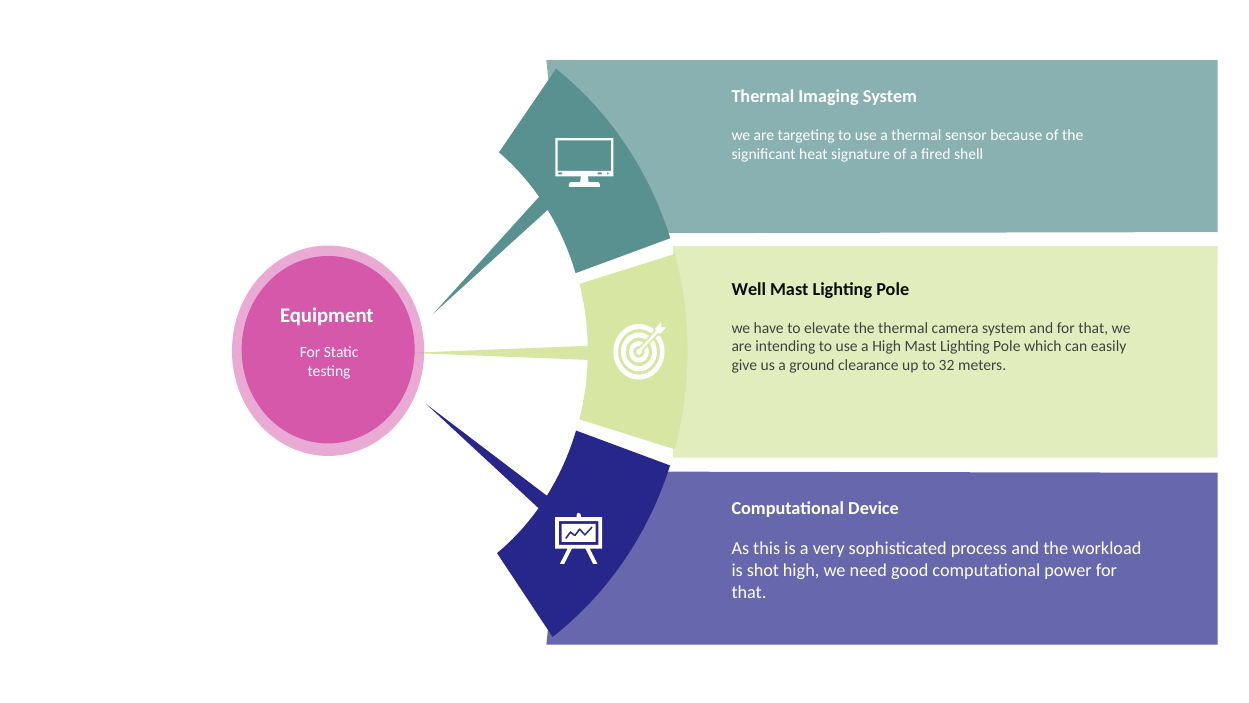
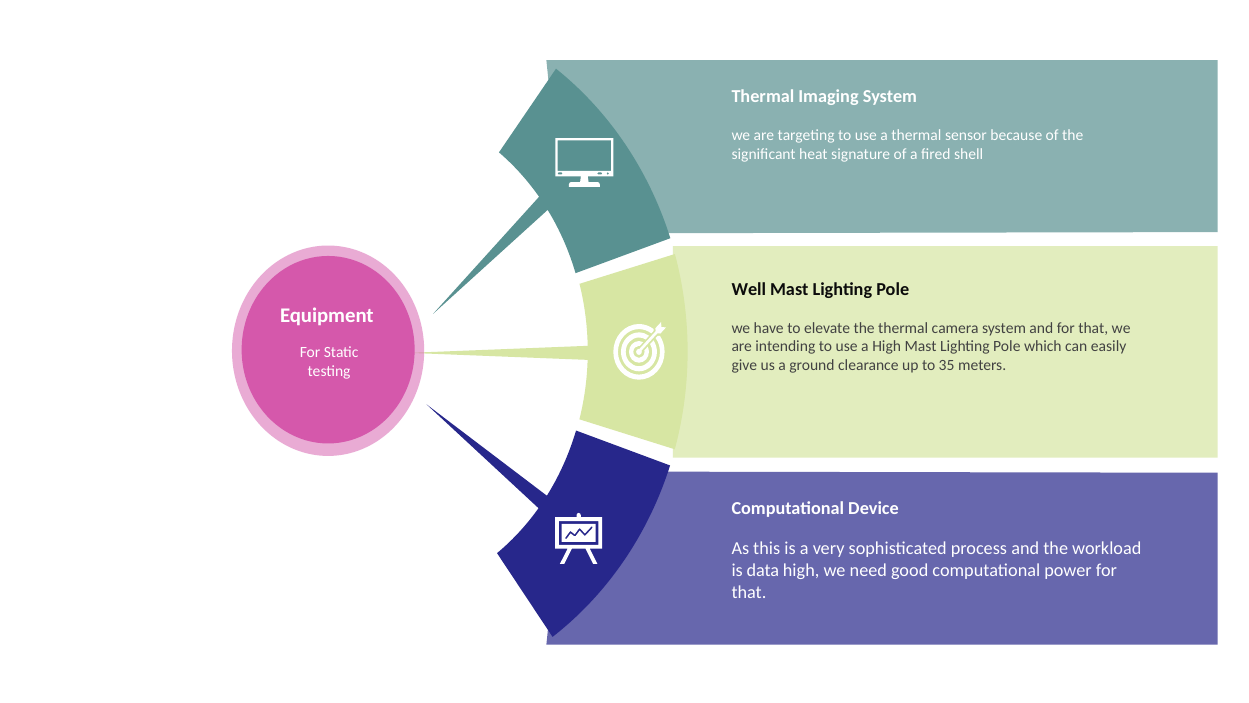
32: 32 -> 35
shot: shot -> data
